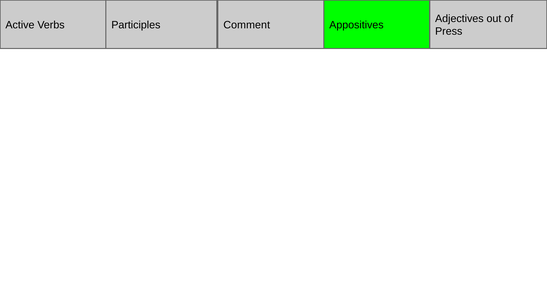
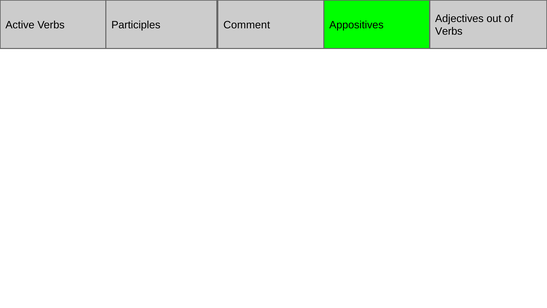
Press at (449, 31): Press -> Verbs
